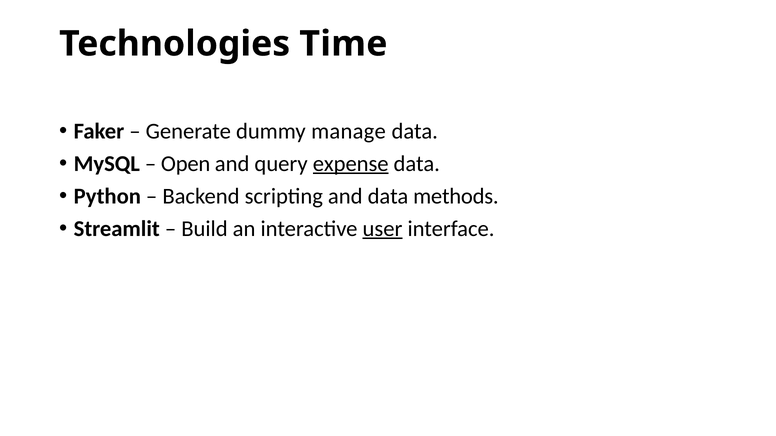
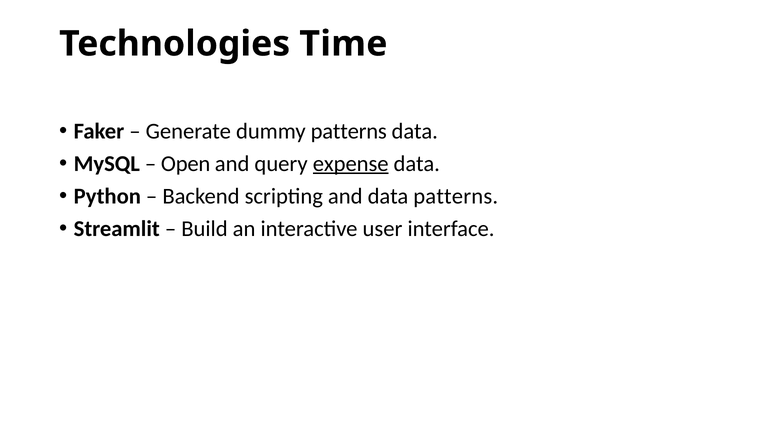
dummy manage: manage -> patterns
data methods: methods -> patterns
user underline: present -> none
